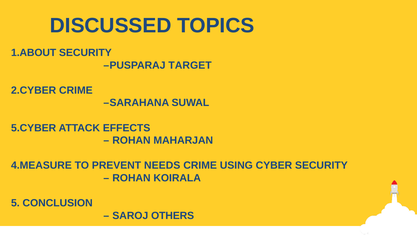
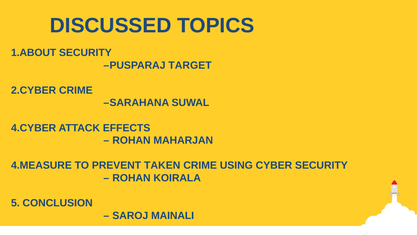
5.CYBER: 5.CYBER -> 4.CYBER
NEEDS: NEEDS -> TAKEN
OTHERS: OTHERS -> MAINALI
